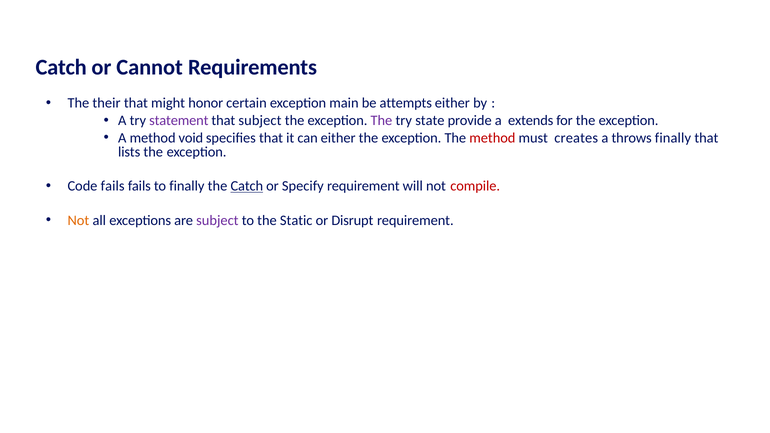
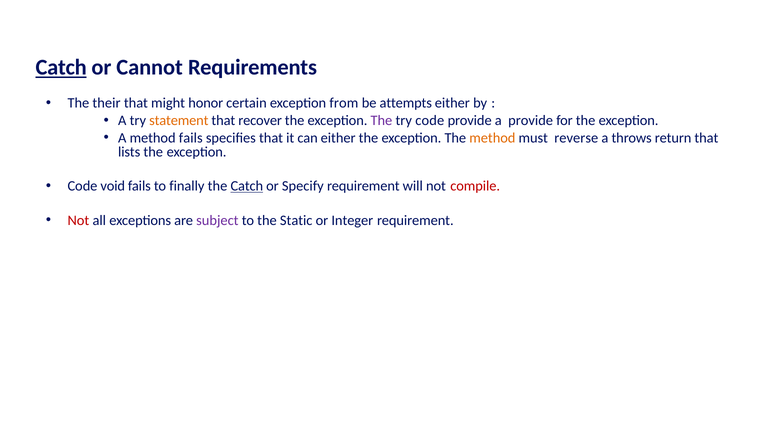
Catch at (61, 67) underline: none -> present
main: main -> from
statement colour: purple -> orange
that subject: subject -> recover
try state: state -> code
a extends: extends -> provide
method void: void -> fails
method at (492, 138) colour: red -> orange
creates: creates -> reverse
throws finally: finally -> return
Code fails: fails -> void
Not at (78, 221) colour: orange -> red
Disrupt: Disrupt -> Integer
